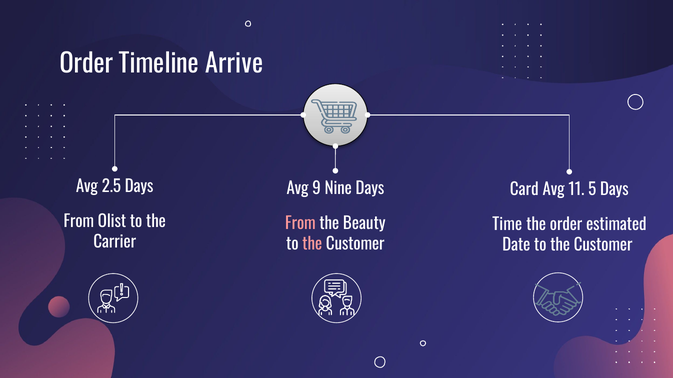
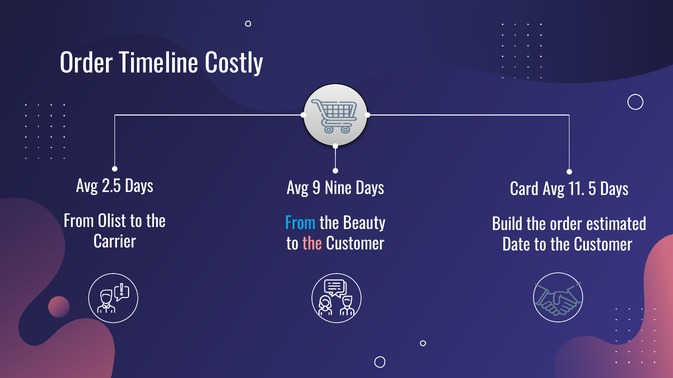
Arrive: Arrive -> Costly
From at (300, 224) colour: pink -> light blue
Time: Time -> Build
